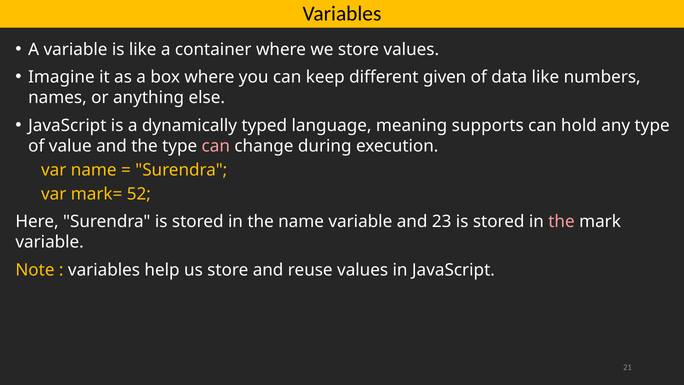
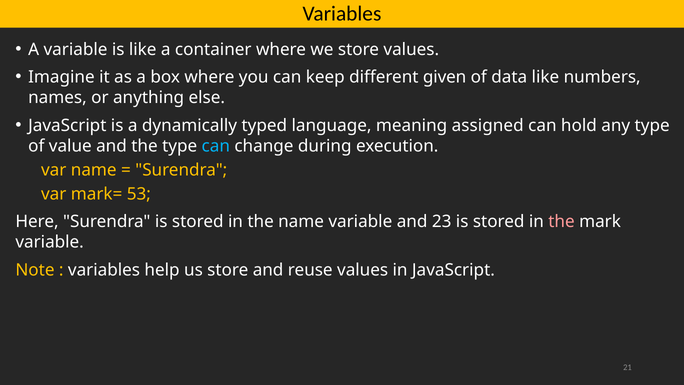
supports: supports -> assigned
can at (216, 146) colour: pink -> light blue
52: 52 -> 53
